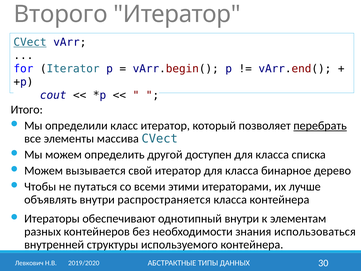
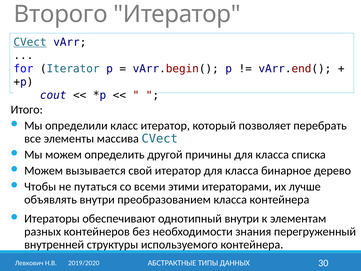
перебрать underline: present -> none
доступен: доступен -> причины
распространяется: распространяется -> преобразованием
использоваться: использоваться -> перегруженный
